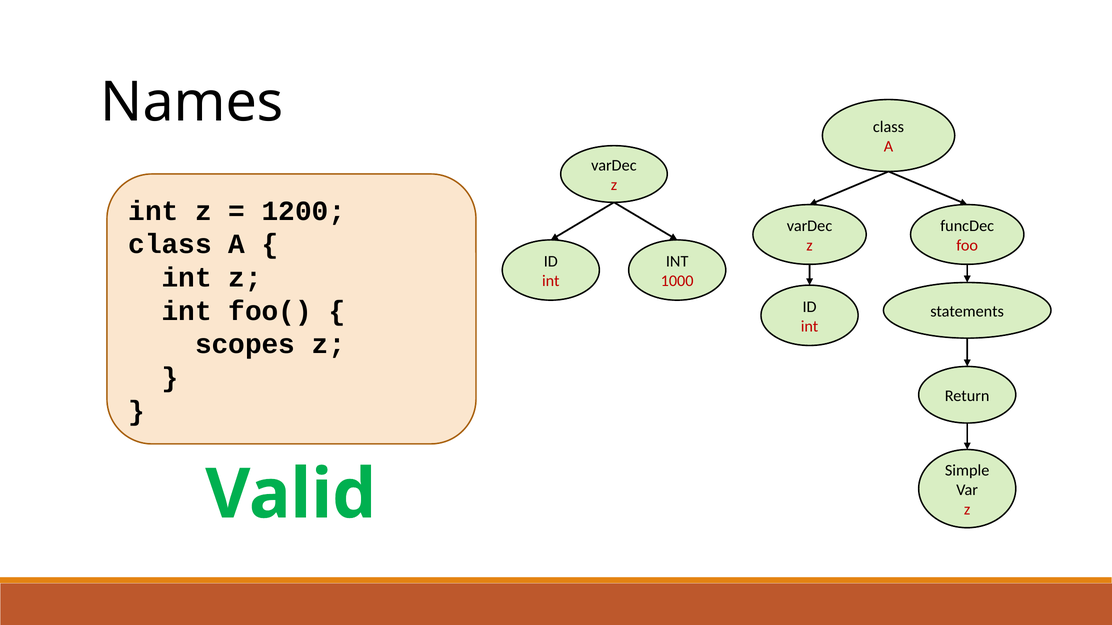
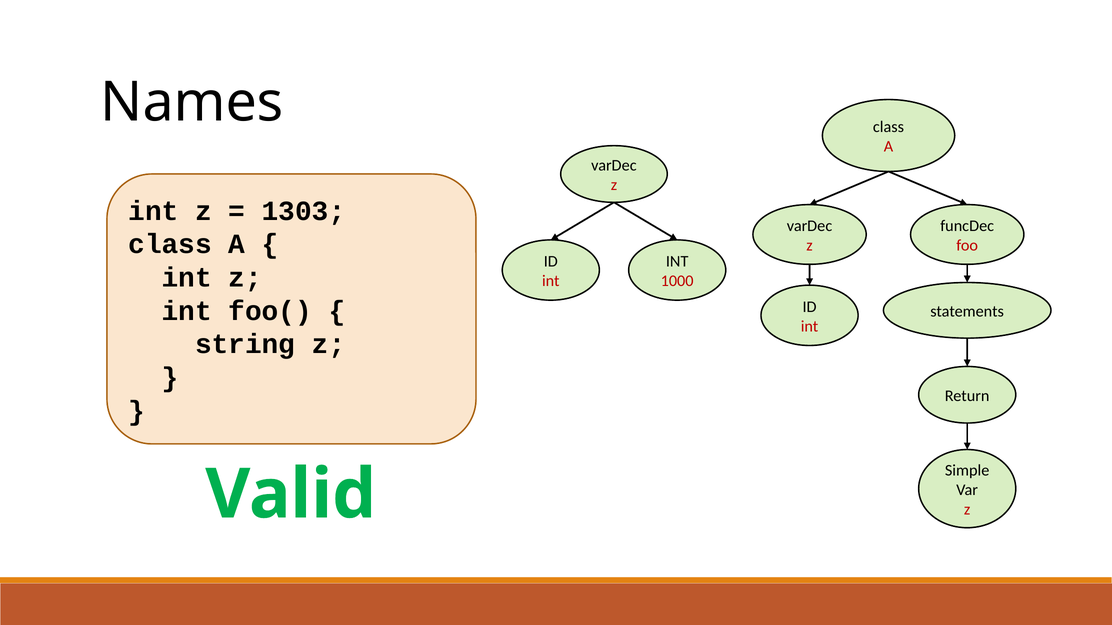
1200: 1200 -> 1303
scopes: scopes -> string
